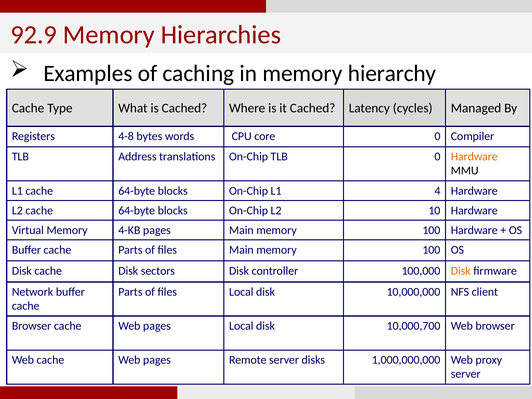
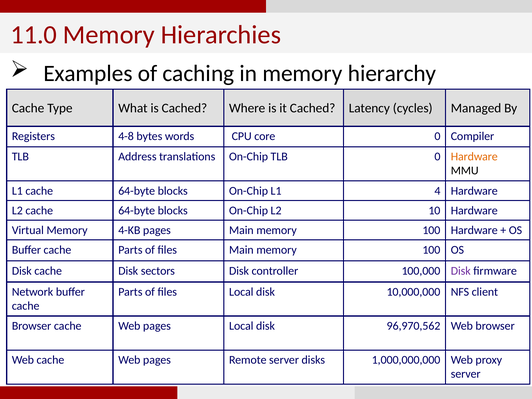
92.9: 92.9 -> 11.0
Disk at (461, 271) colour: orange -> purple
10,000,700: 10,000,700 -> 96,970,562
